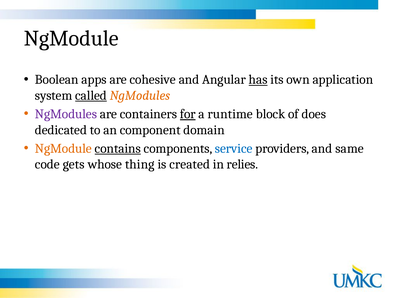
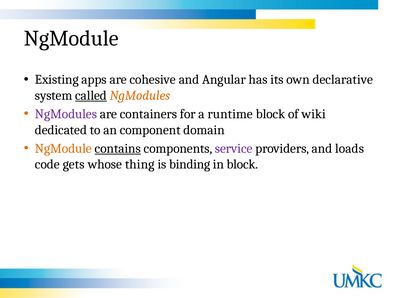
Boolean: Boolean -> Existing
has underline: present -> none
application: application -> declarative
for underline: present -> none
does: does -> wiki
service colour: blue -> purple
same: same -> loads
created: created -> binding
in relies: relies -> block
